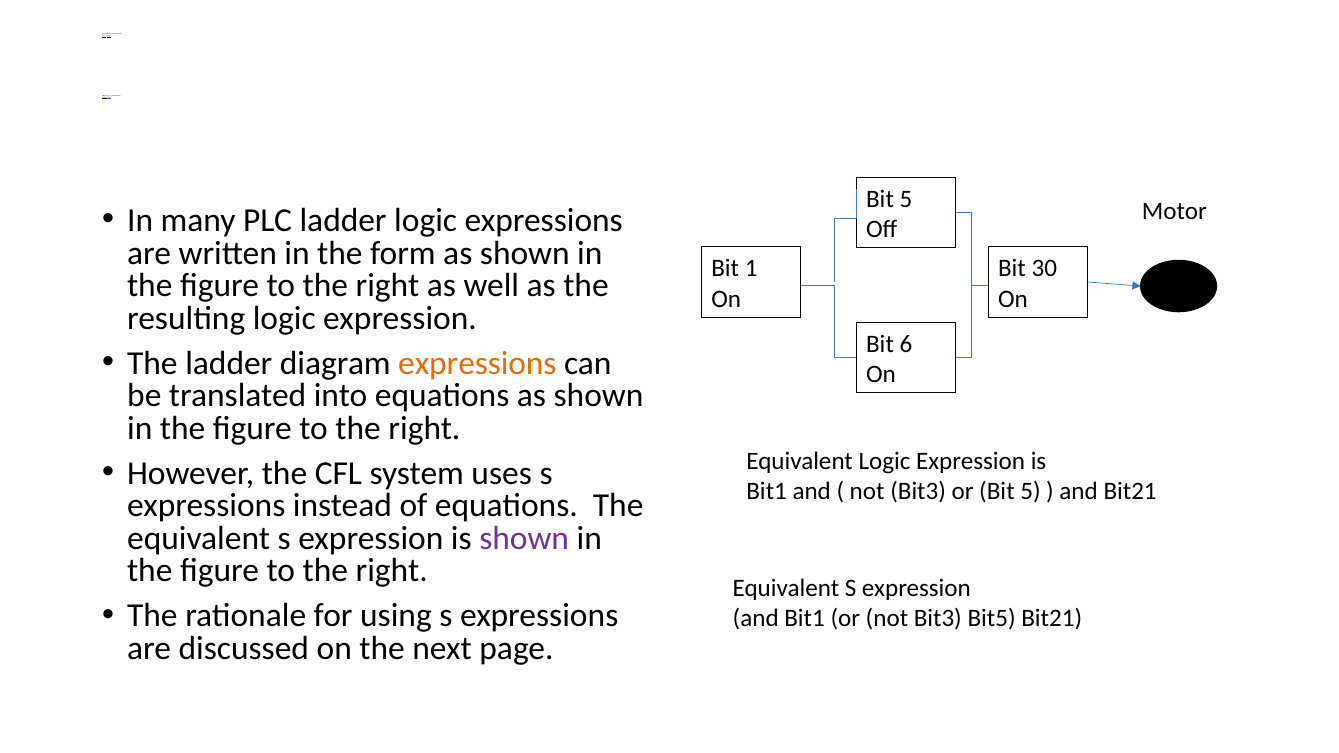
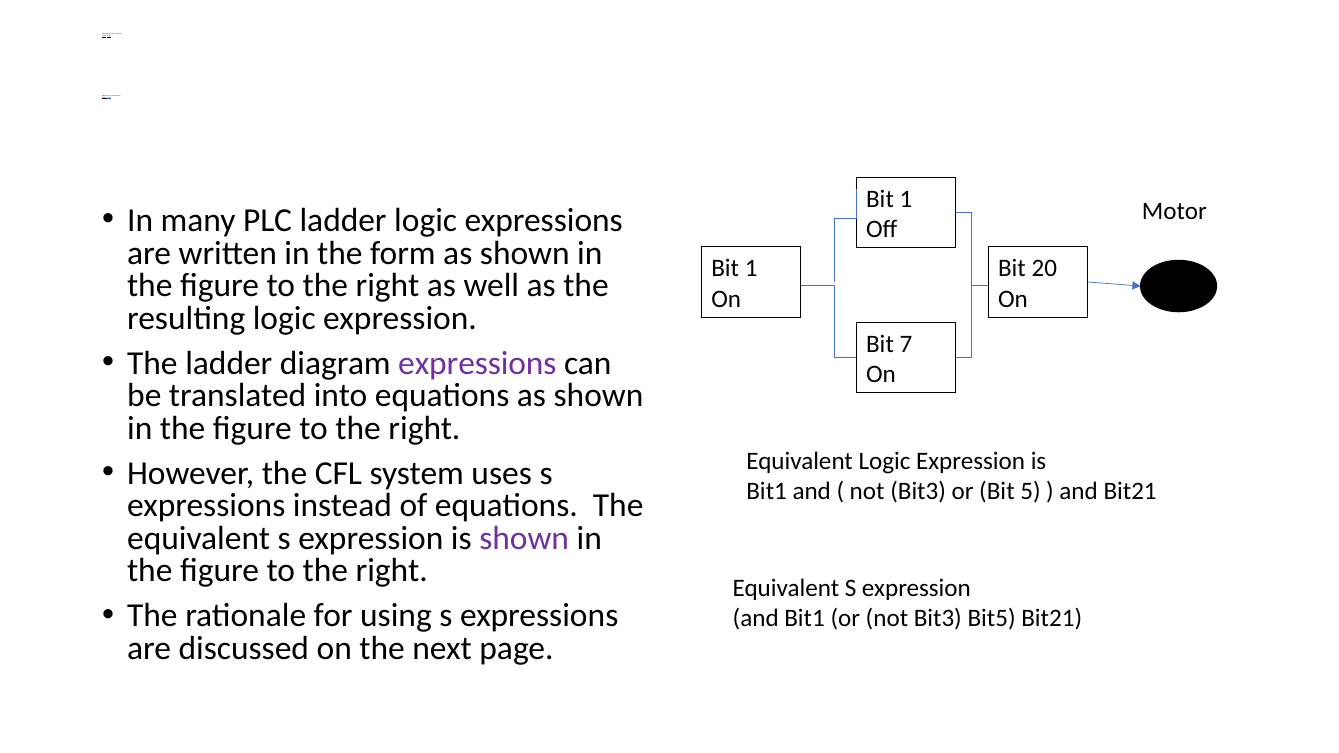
5 at (906, 199): 5 -> 1
30: 30 -> 20
6: 6 -> 7
expressions at (477, 363) colour: orange -> purple
